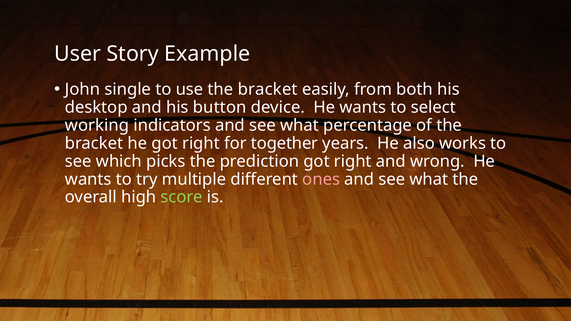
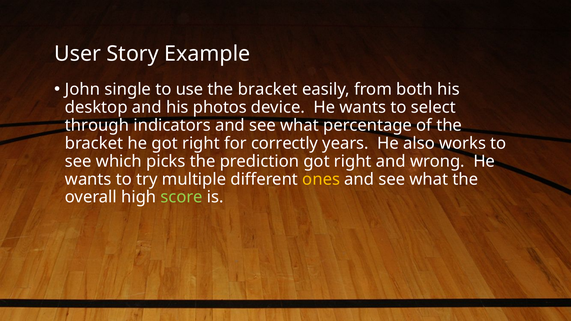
button: button -> photos
working: working -> through
together: together -> correctly
ones colour: pink -> yellow
